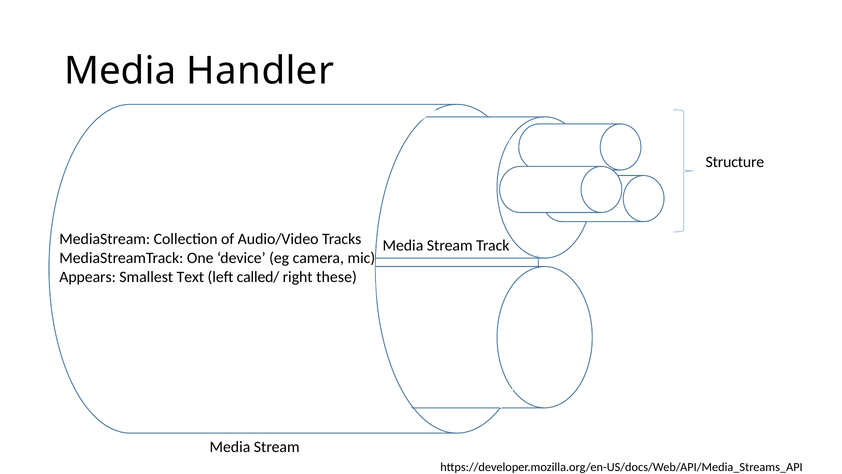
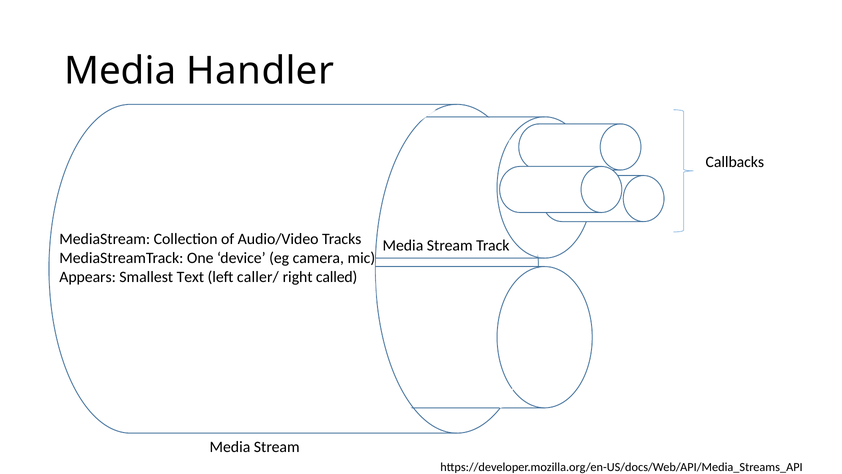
Structure: Structure -> Callbacks
called/: called/ -> caller/
these: these -> called
